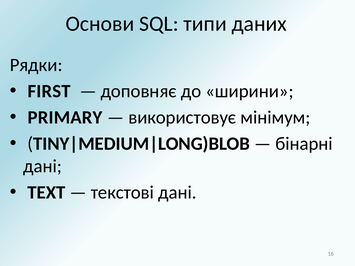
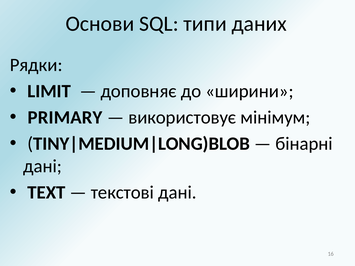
FIRST: FIRST -> LIMIT
